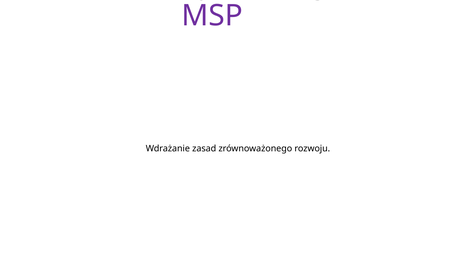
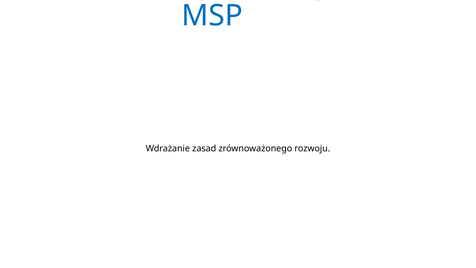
MSP colour: purple -> blue
